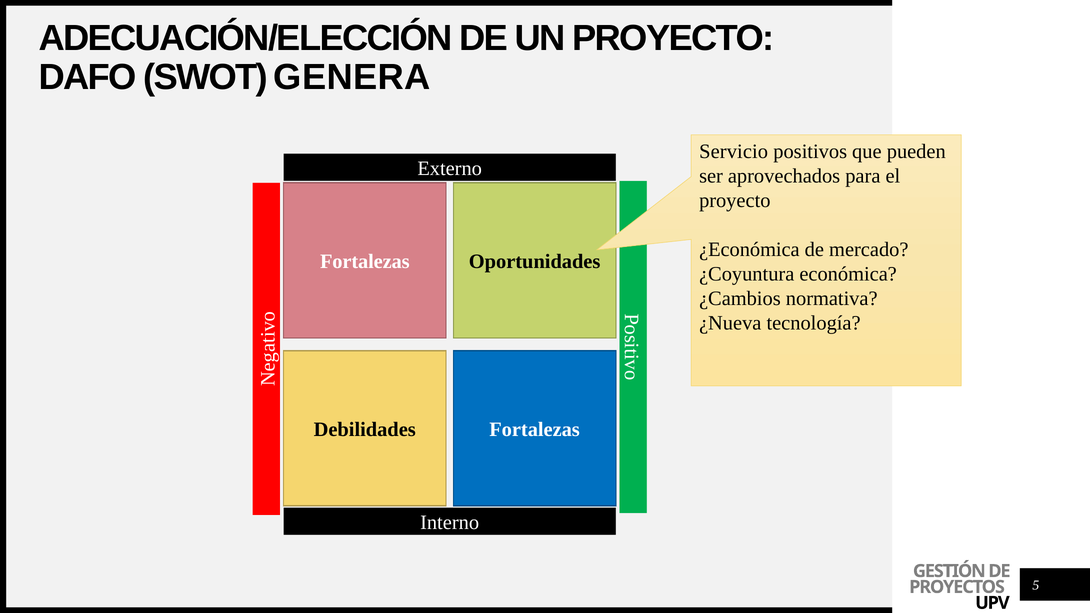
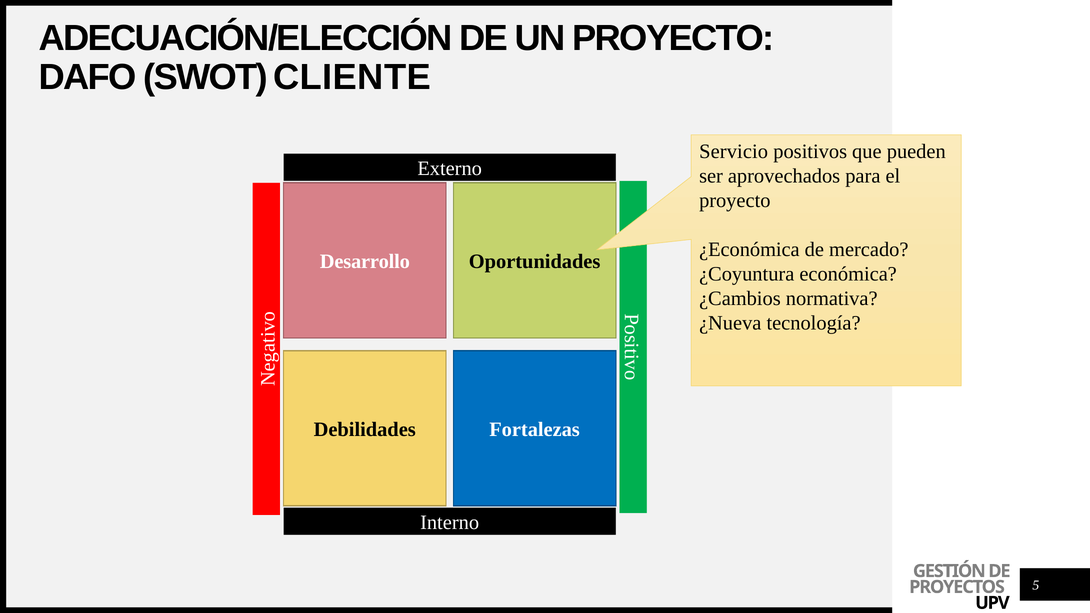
GENERA: GENERA -> CLIENTE
Fortalezas at (365, 262): Fortalezas -> Desarrollo
